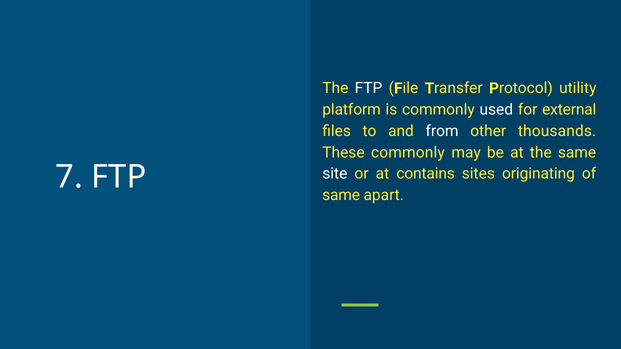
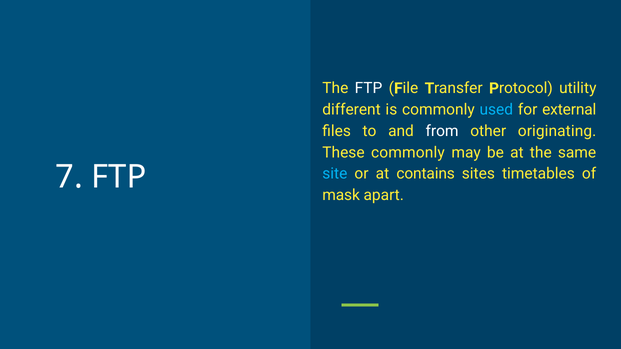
platform: platform -> different
used colour: white -> light blue
thousands: thousands -> originating
site colour: white -> light blue
originating: originating -> timetables
same at (341, 195): same -> mask
